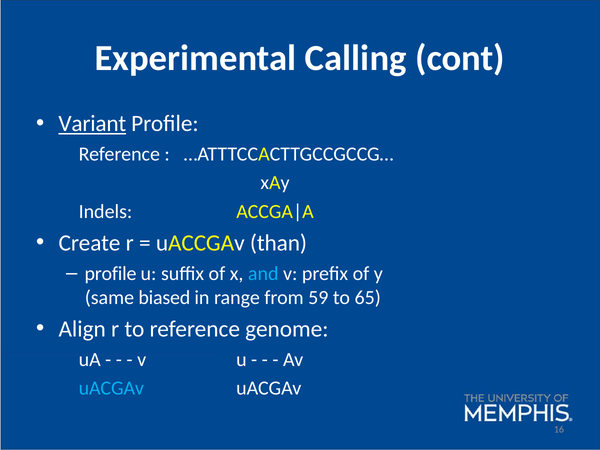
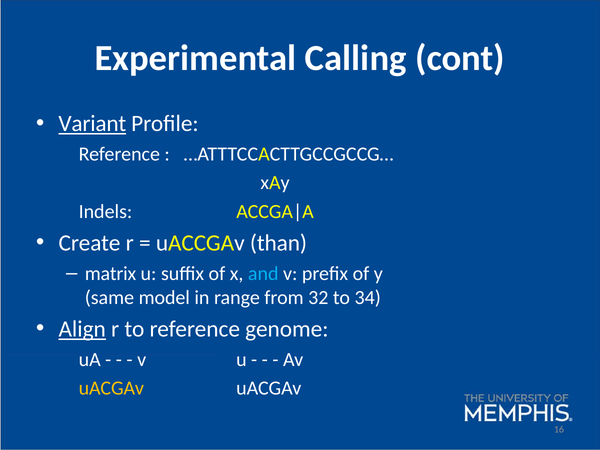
profile at (111, 273): profile -> matrix
biased: biased -> model
59: 59 -> 32
65: 65 -> 34
Align underline: none -> present
uACGAv at (111, 388) colour: light blue -> yellow
